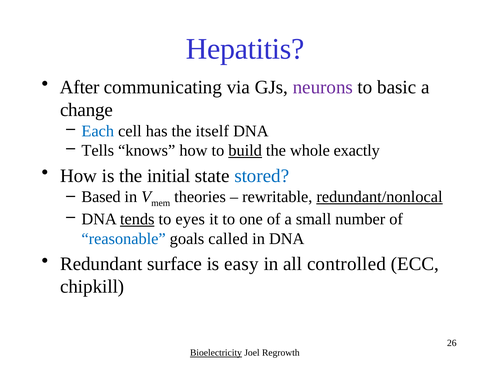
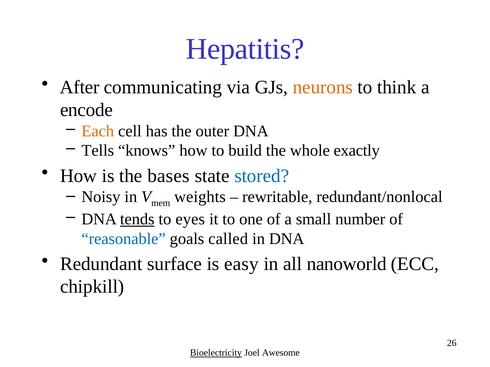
neurons colour: purple -> orange
basic: basic -> think
change: change -> encode
Each colour: blue -> orange
itself: itself -> outer
build underline: present -> none
initial: initial -> bases
Based: Based -> Noisy
theories: theories -> weights
redundant/nonlocal underline: present -> none
controlled: controlled -> nanoworld
Regrowth: Regrowth -> Awesome
